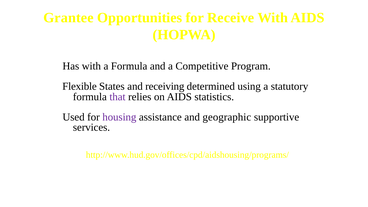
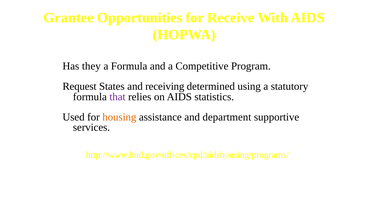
Has with: with -> they
Flexible: Flexible -> Request
housing colour: purple -> orange
geographic: geographic -> department
